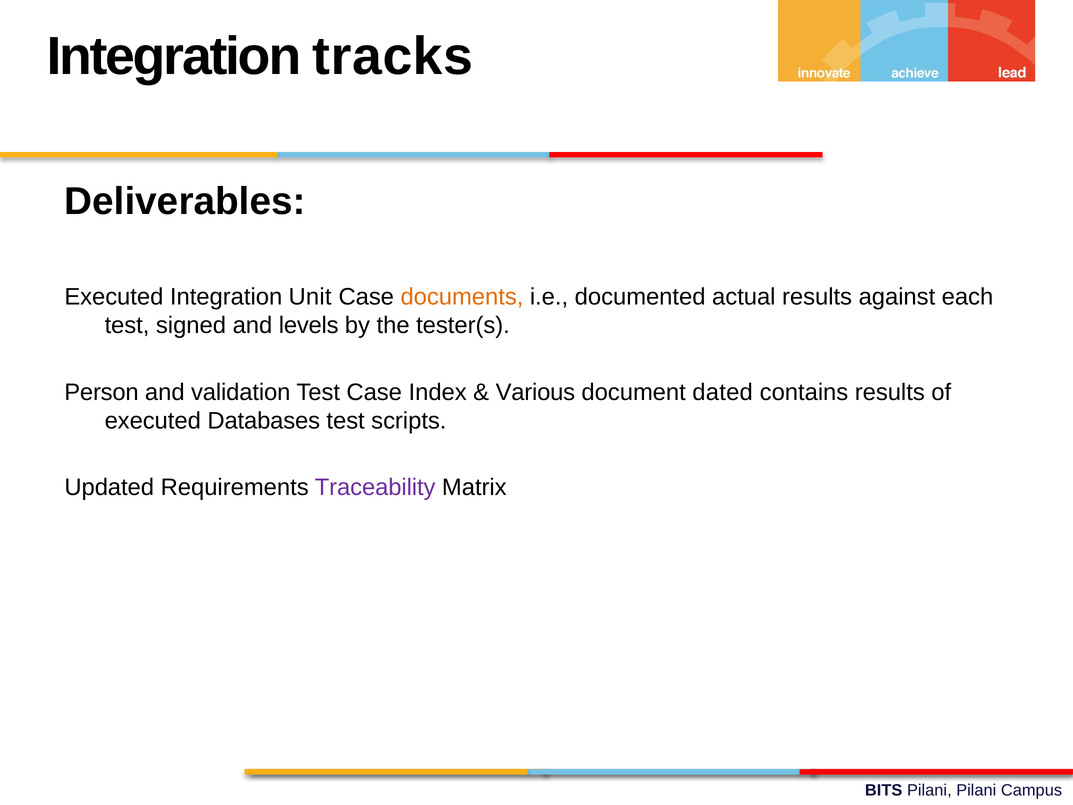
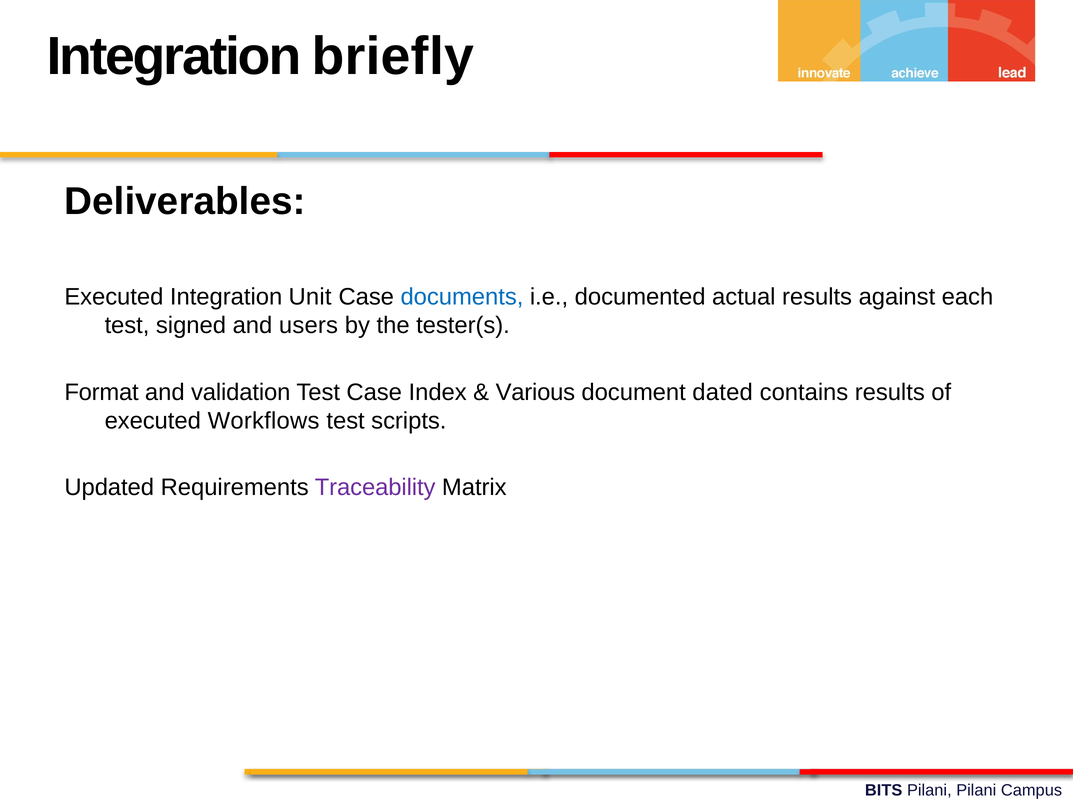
tracks: tracks -> briefly
documents colour: orange -> blue
levels: levels -> users
Person: Person -> Format
Databases: Databases -> Workflows
